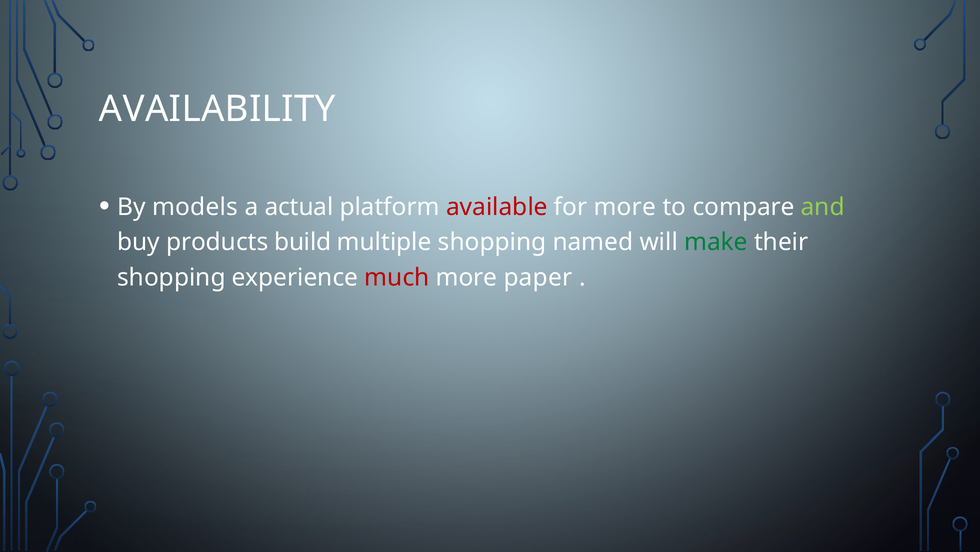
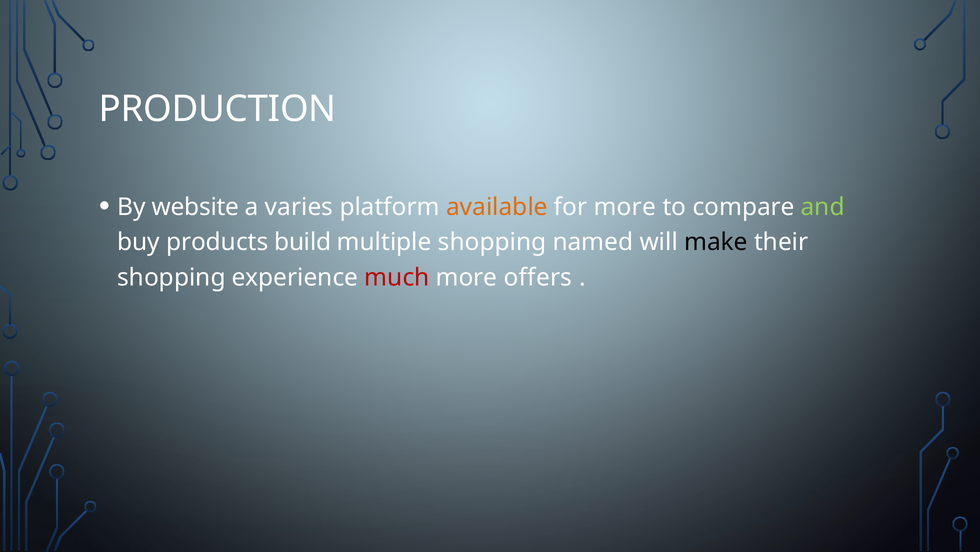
AVAILABILITY: AVAILABILITY -> PRODUCTION
models: models -> website
actual: actual -> varies
available colour: red -> orange
make colour: green -> black
paper: paper -> offers
